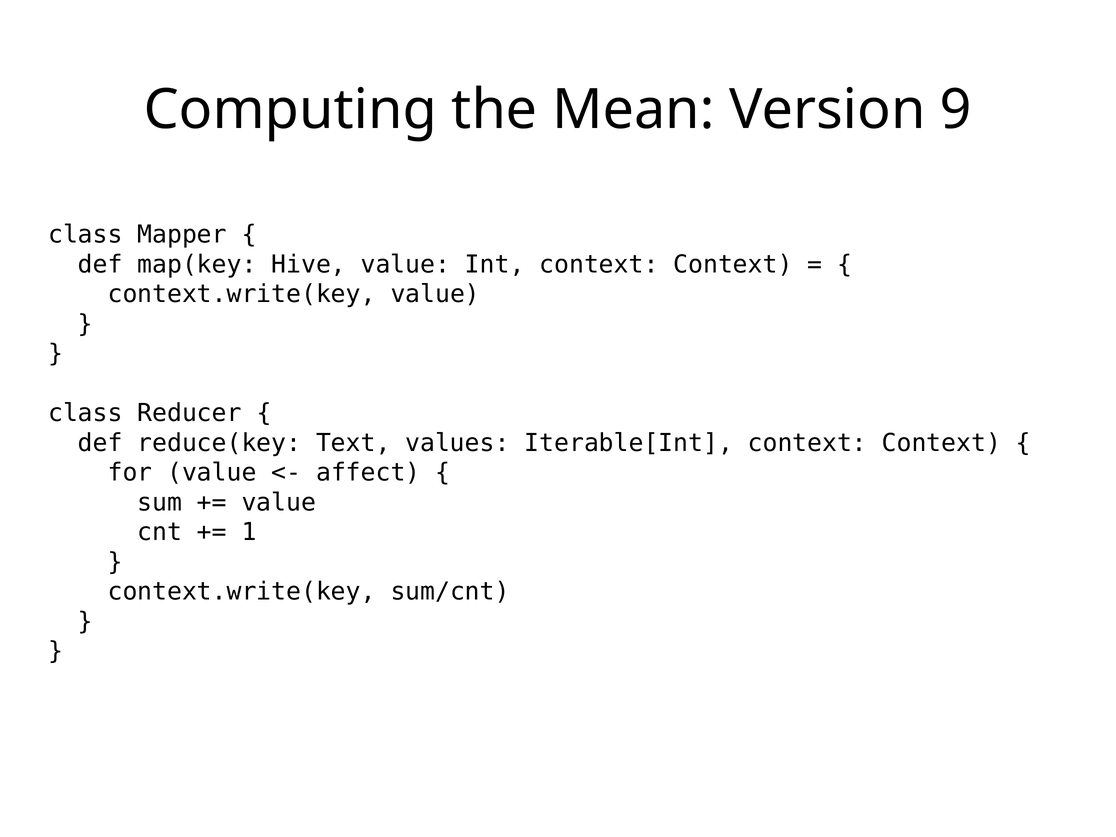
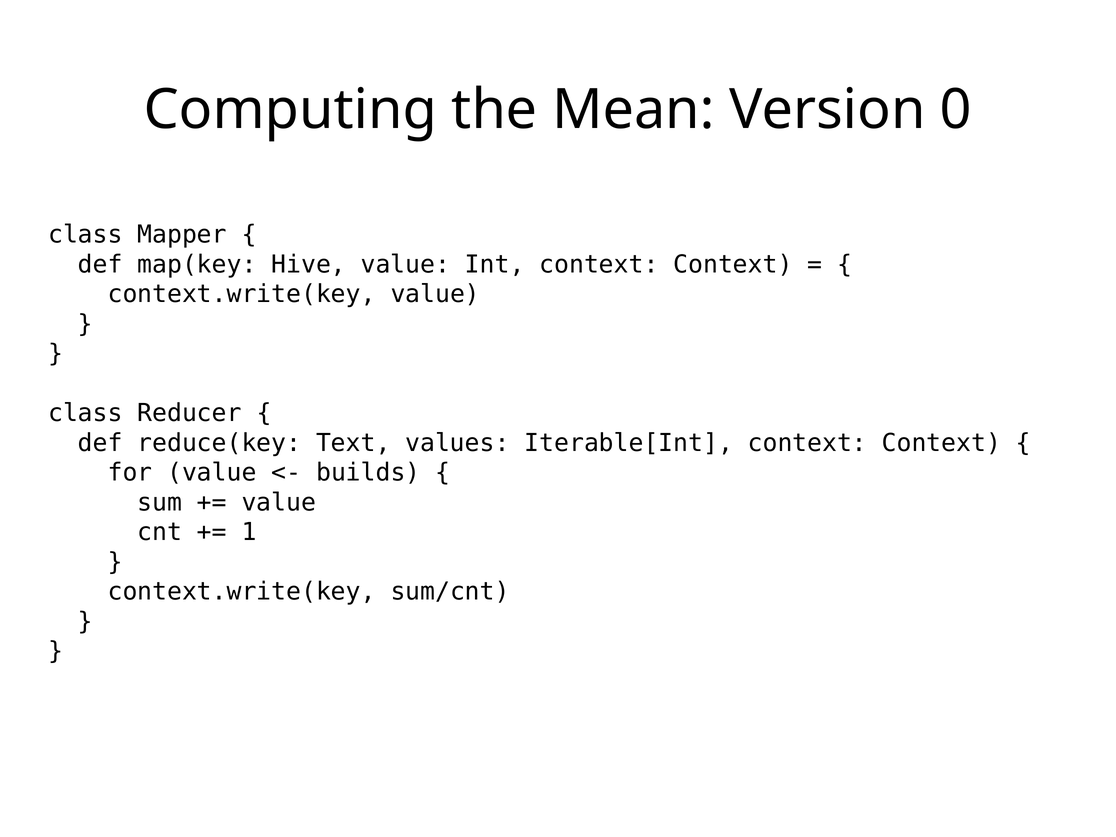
9: 9 -> 0
affect: affect -> builds
